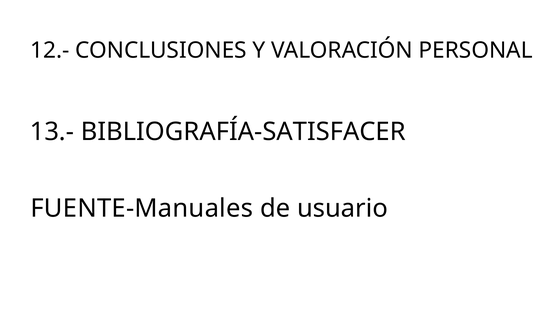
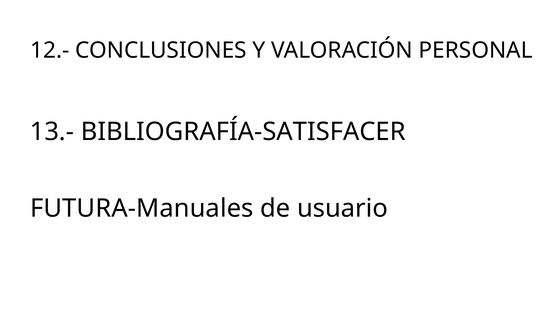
FUENTE-Manuales: FUENTE-Manuales -> FUTURA-Manuales
